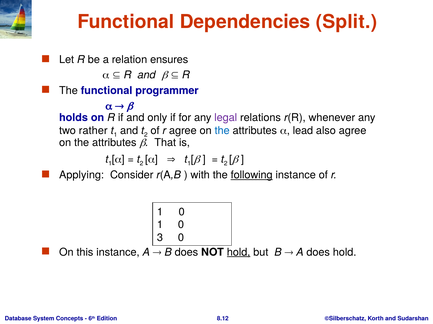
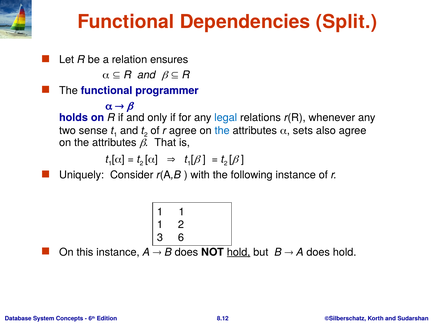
legal colour: purple -> blue
rather: rather -> sense
lead: lead -> sets
Applying: Applying -> Uniquely
following underline: present -> none
0 at (182, 212): 0 -> 1
0 at (181, 225): 0 -> 2
3 0: 0 -> 6
